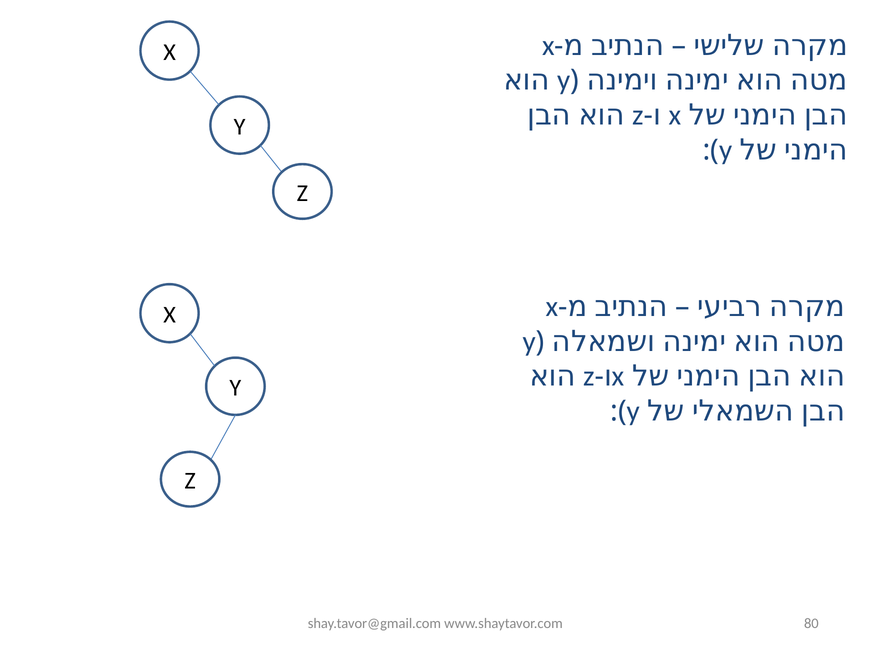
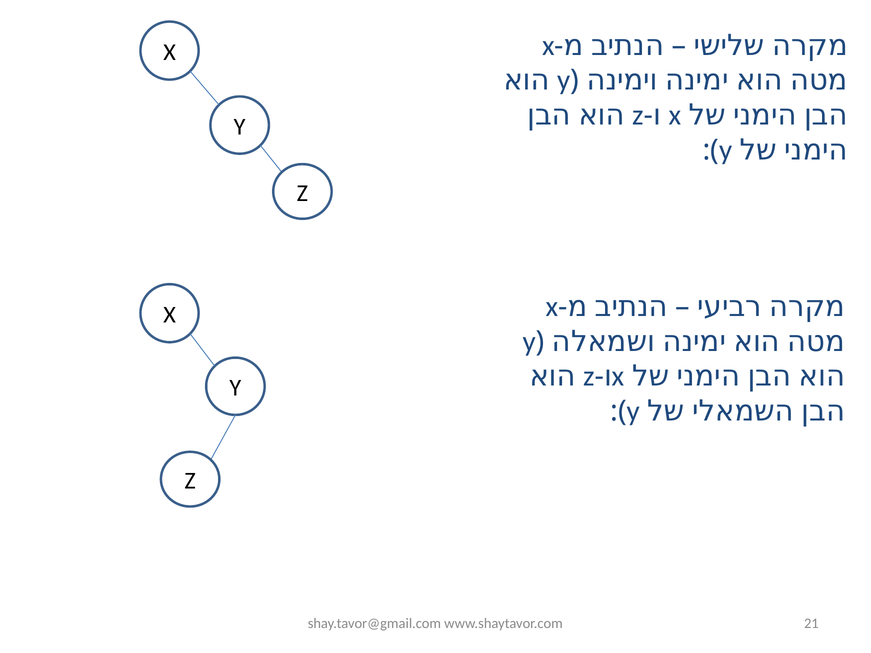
80: 80 -> 21
